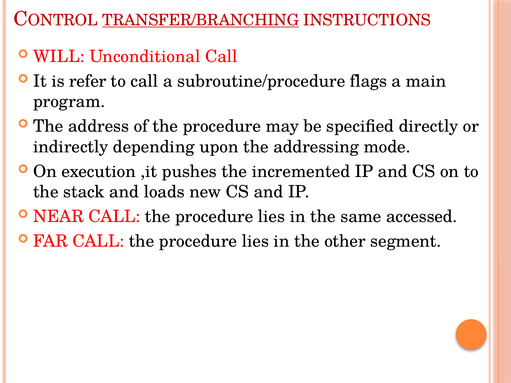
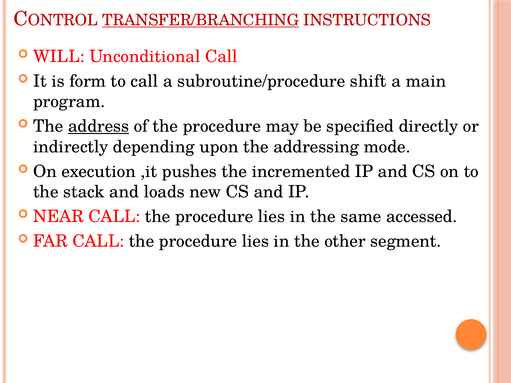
refer: refer -> form
flags: flags -> shift
address underline: none -> present
